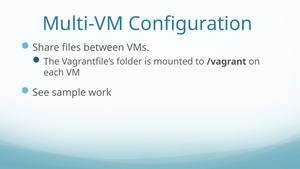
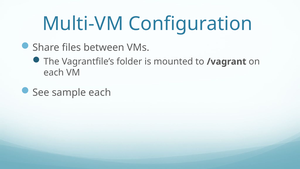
sample work: work -> each
